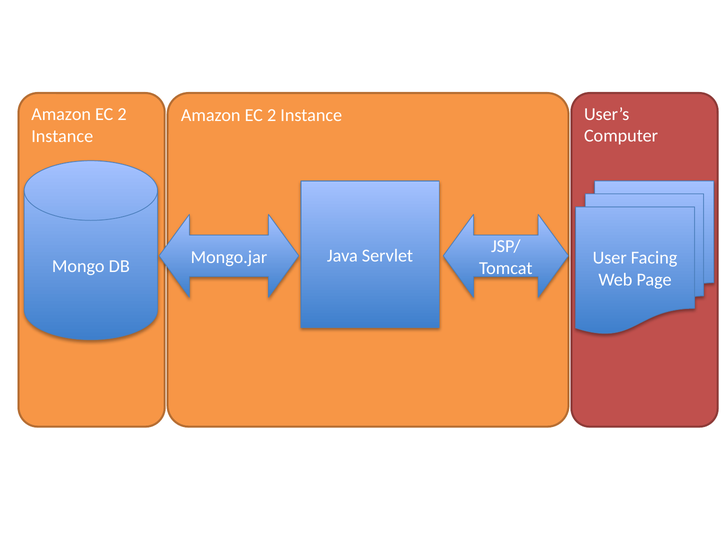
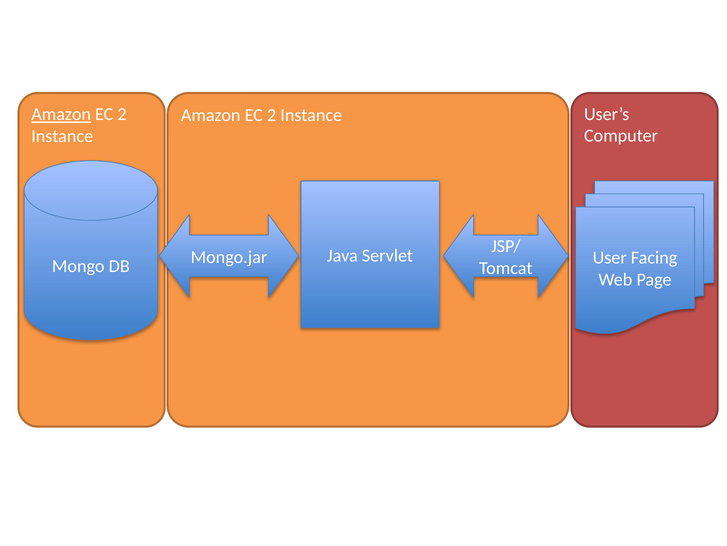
Amazon at (61, 114) underline: none -> present
